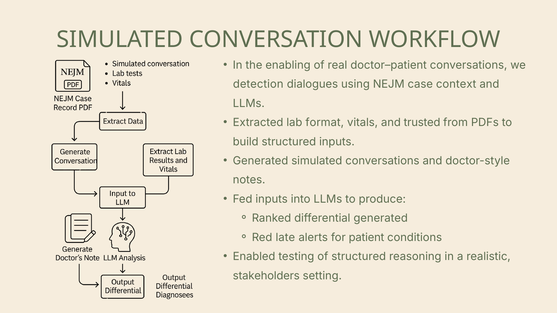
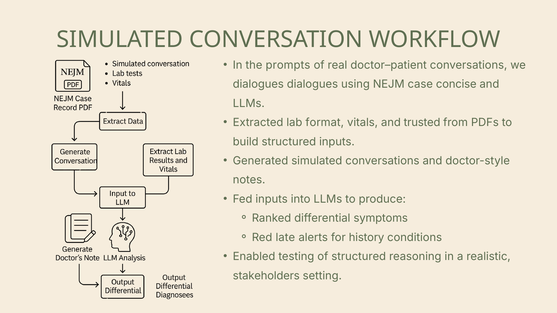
enabling: enabling -> prompts
detection at (258, 84): detection -> dialogues
context: context -> concise
differential generated: generated -> symptoms
patient: patient -> history
